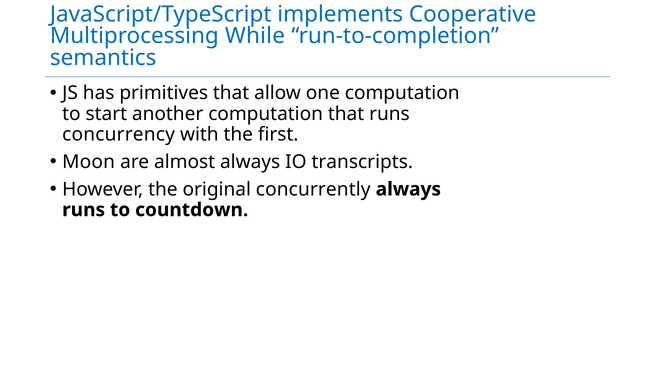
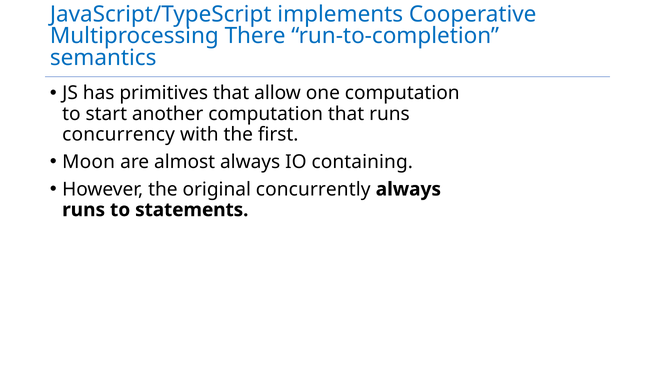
While: While -> There
transcripts: transcripts -> containing
countdown: countdown -> statements
